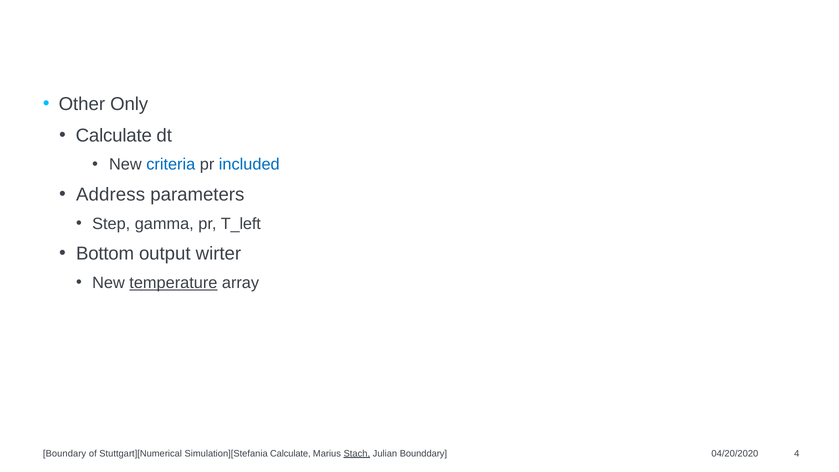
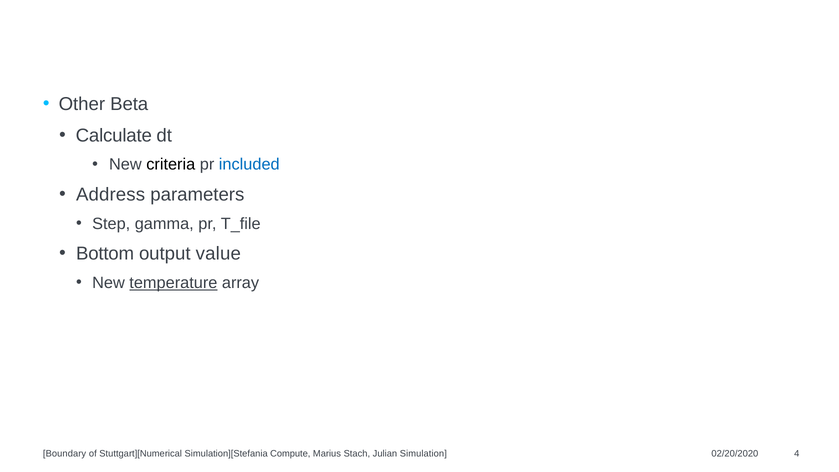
Only: Only -> Beta
criteria colour: blue -> black
T_left: T_left -> T_file
wirter: wirter -> value
Calculate at (290, 453): Calculate -> Compute
Stach underline: present -> none
Bounddary: Bounddary -> Simulation
04/20/2020: 04/20/2020 -> 02/20/2020
